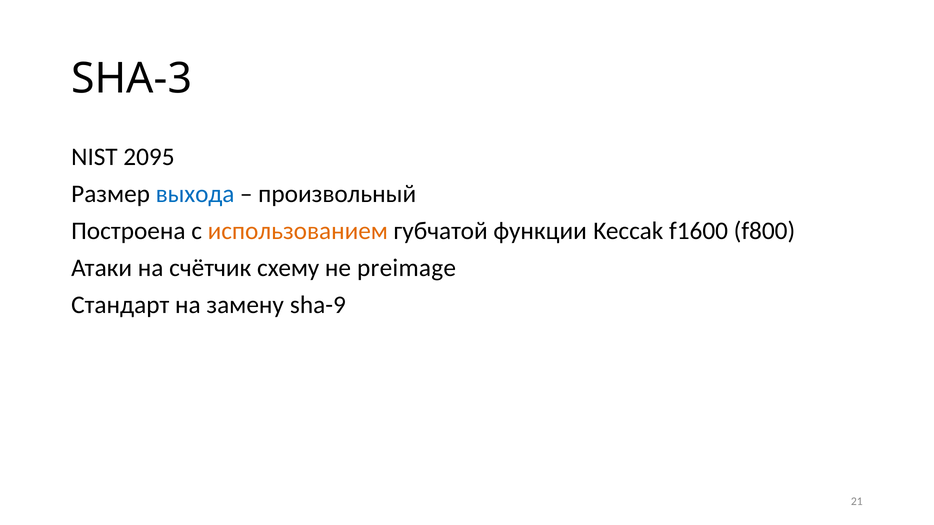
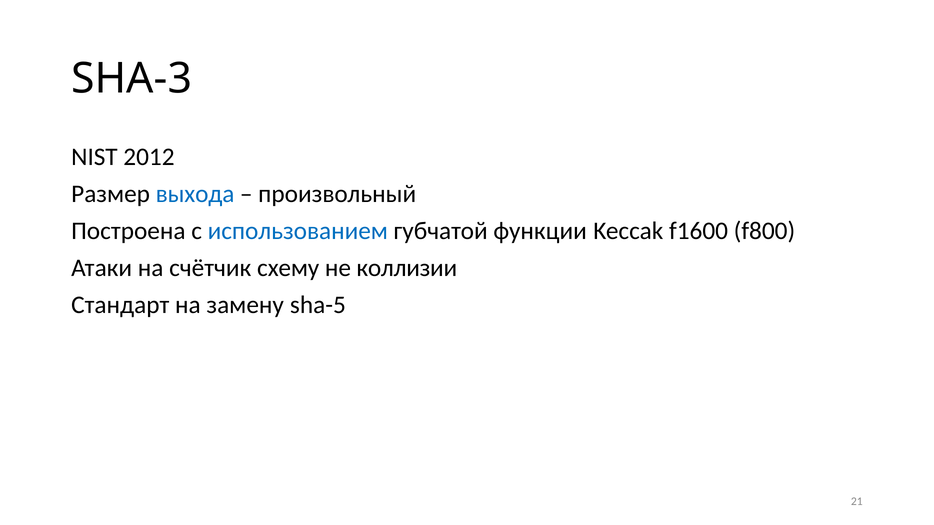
2095: 2095 -> 2012
использованием colour: orange -> blue
preimage: preimage -> коллизии
sha-9: sha-9 -> sha-5
